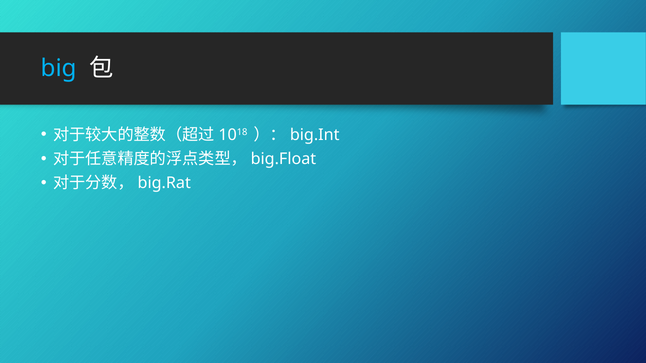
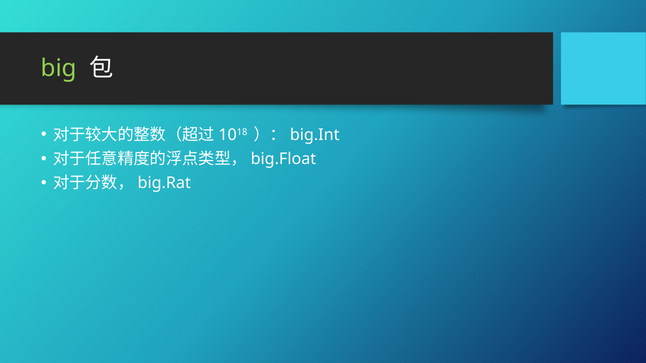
big colour: light blue -> light green
